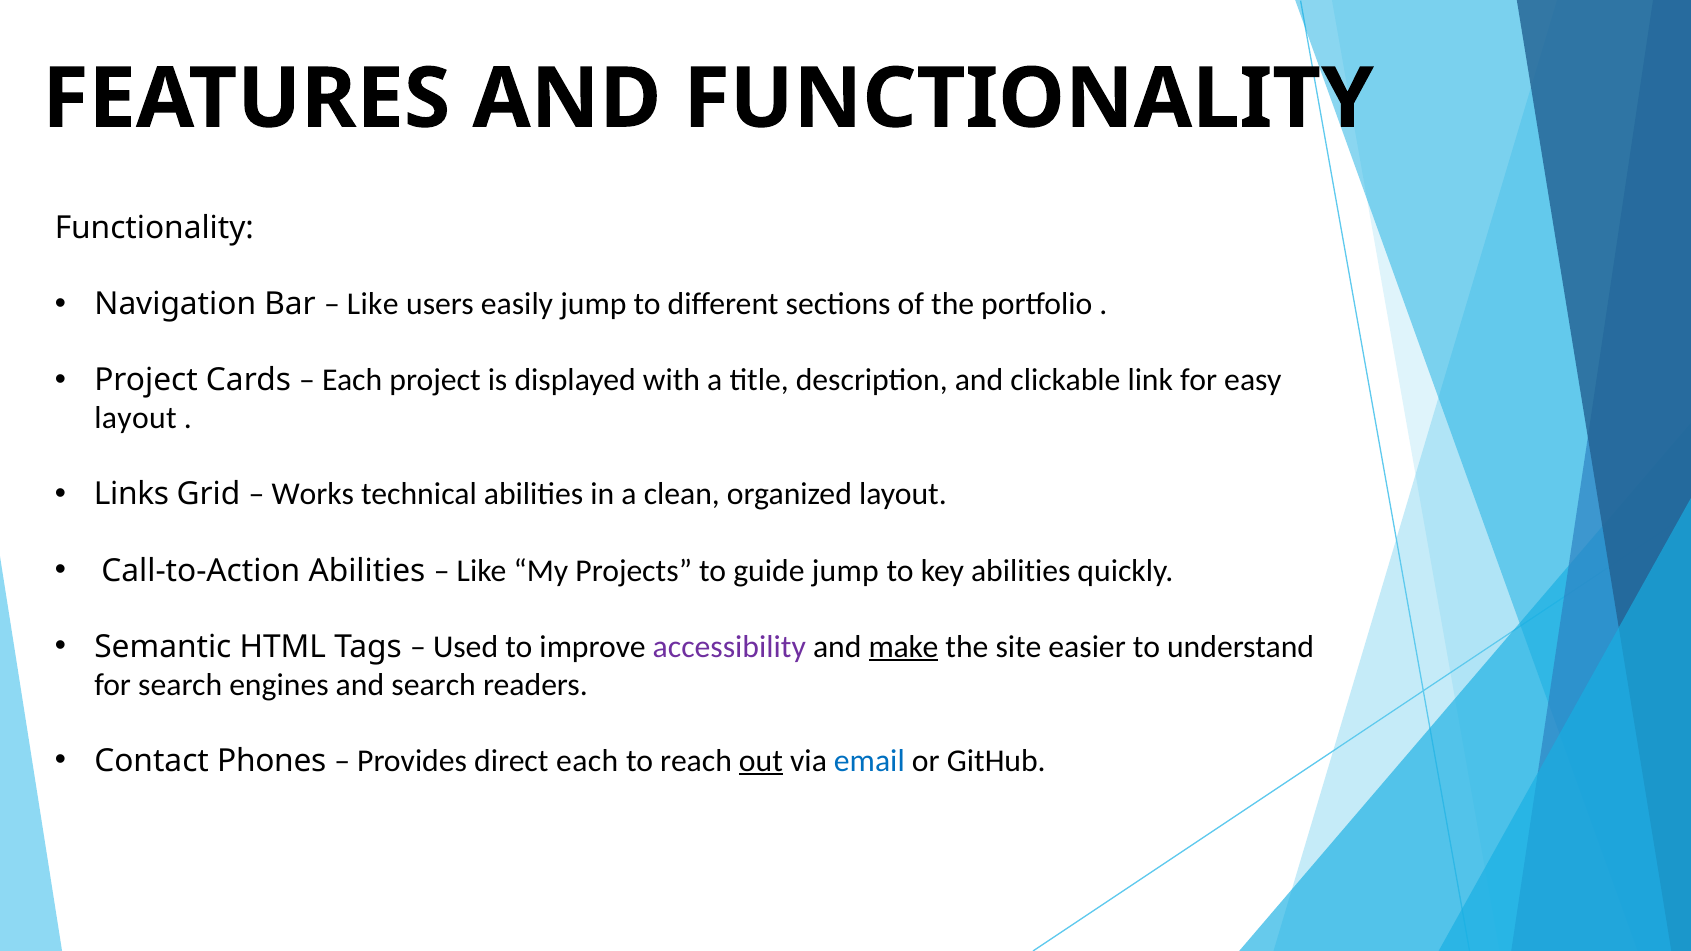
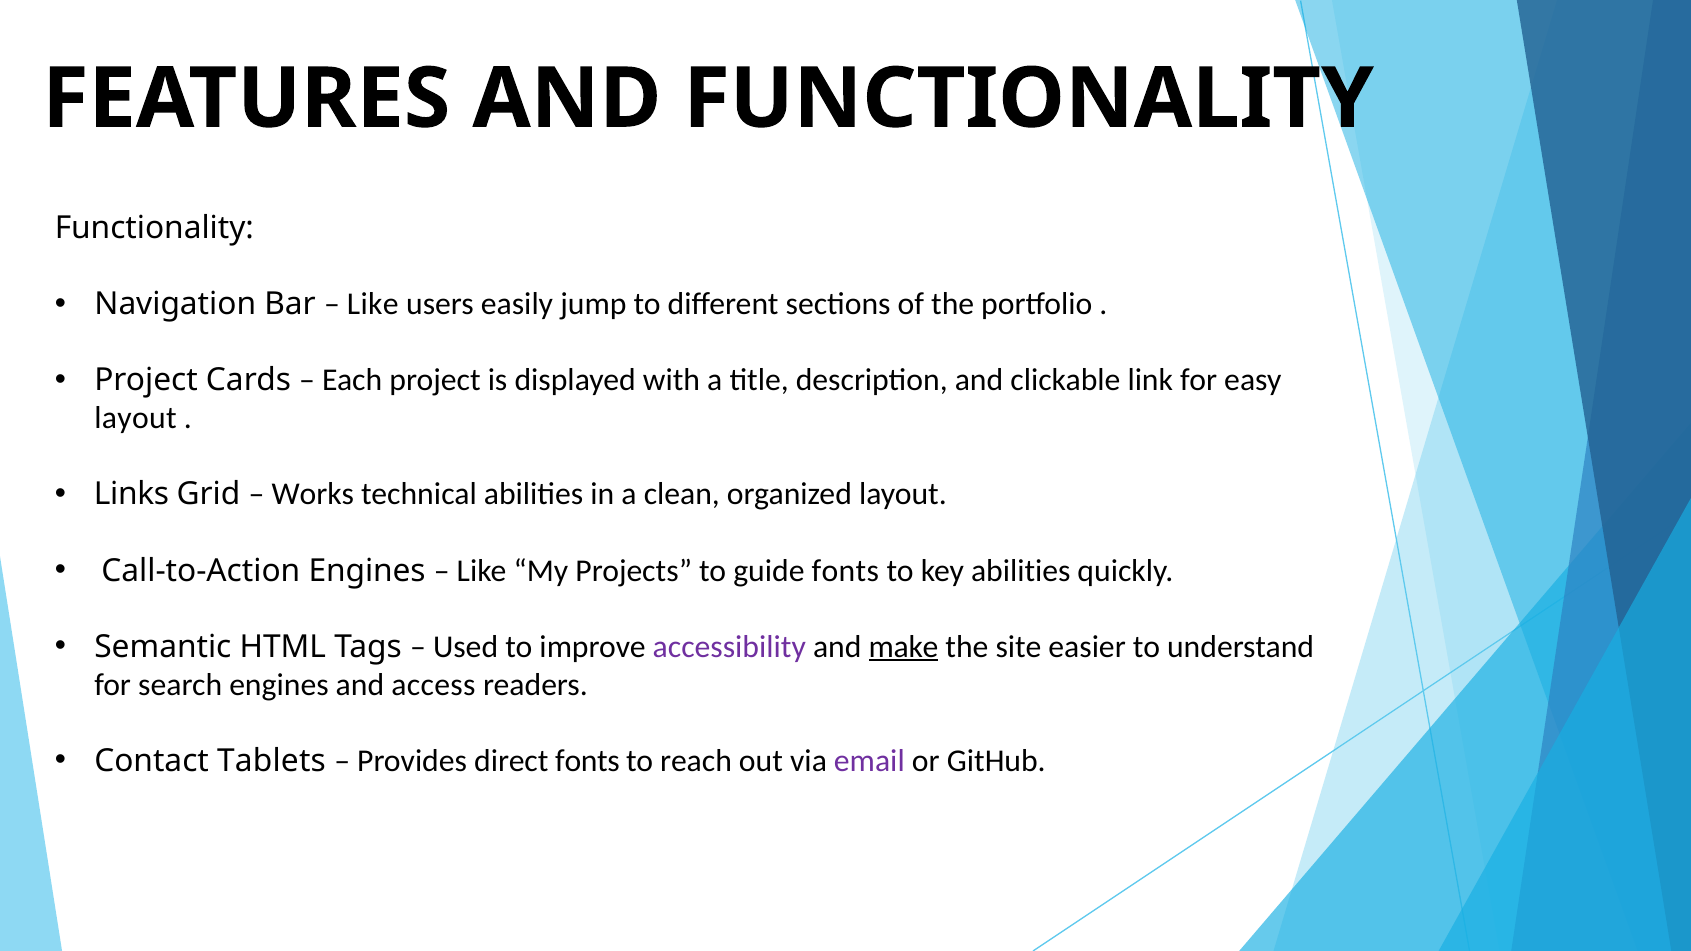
Call-to-Action Abilities: Abilities -> Engines
guide jump: jump -> fonts
and search: search -> access
Phones: Phones -> Tablets
direct each: each -> fonts
out underline: present -> none
email colour: blue -> purple
